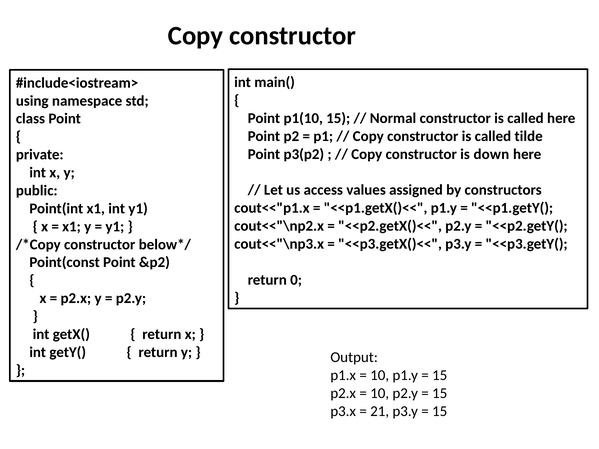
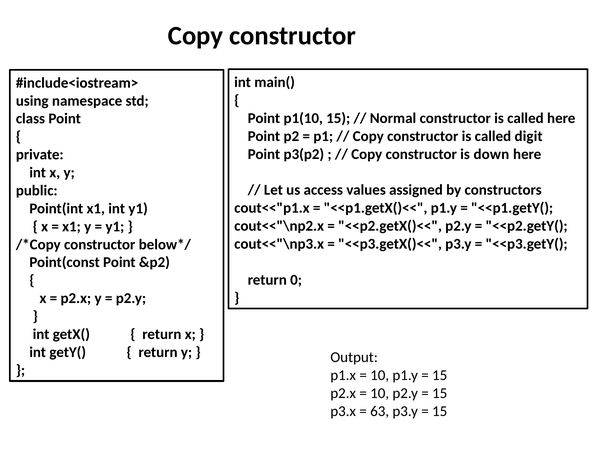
tilde: tilde -> digit
21: 21 -> 63
